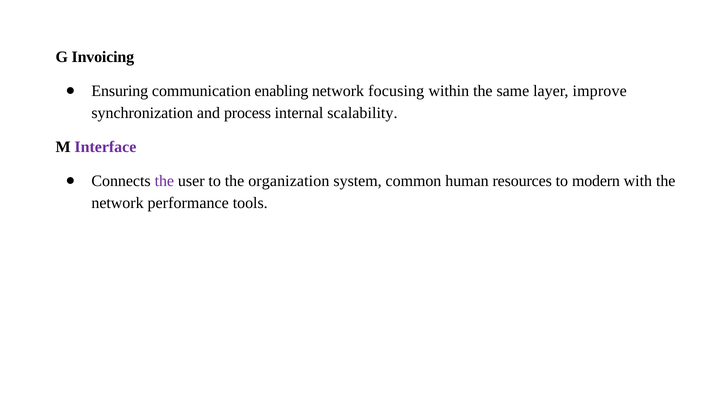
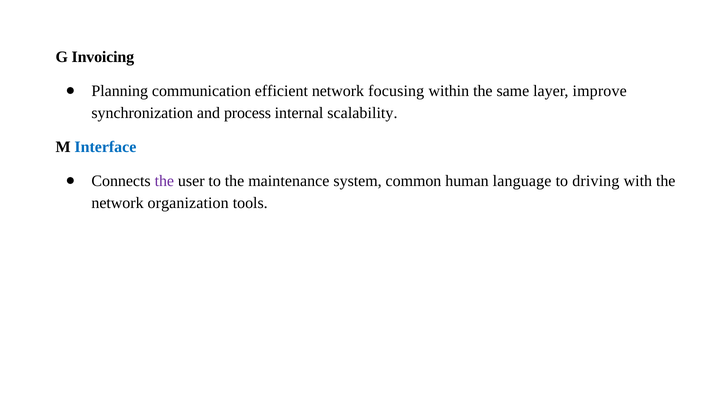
Ensuring: Ensuring -> Planning
enabling: enabling -> efficient
Interface colour: purple -> blue
organization: organization -> maintenance
resources: resources -> language
modern: modern -> driving
performance: performance -> organization
